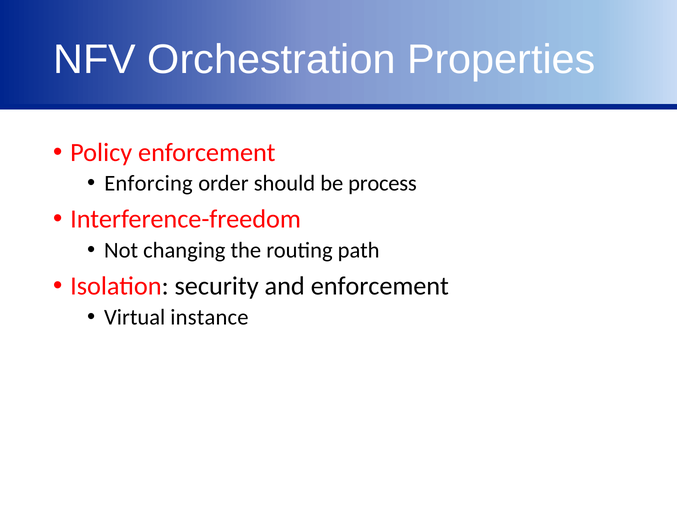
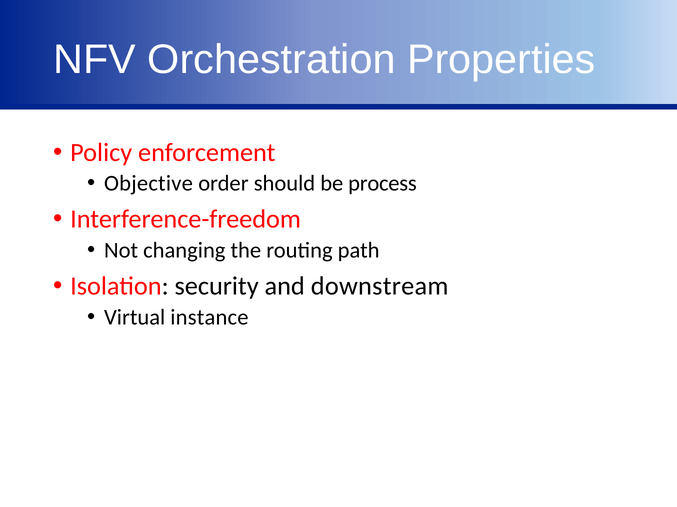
Enforcing: Enforcing -> Objective
and enforcement: enforcement -> downstream
